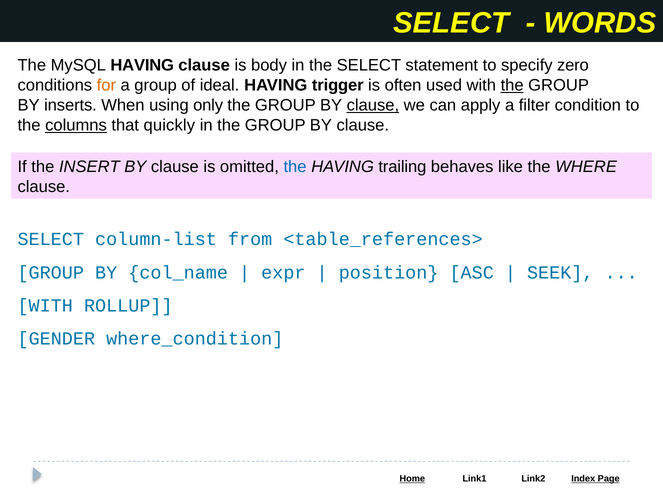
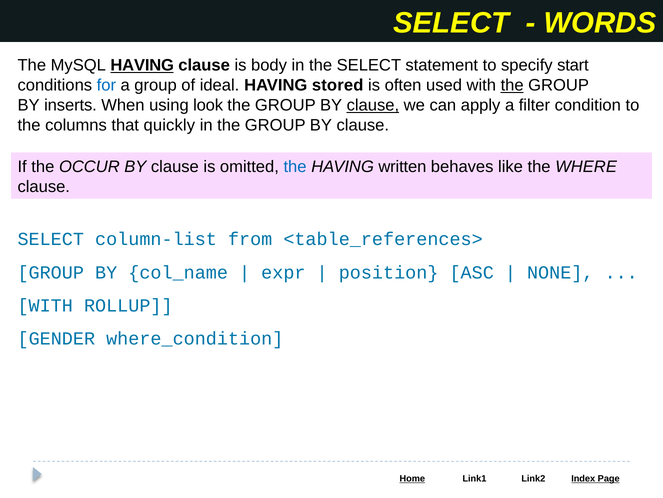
HAVING at (142, 65) underline: none -> present
zero: zero -> start
for colour: orange -> blue
trigger: trigger -> stored
only: only -> look
columns underline: present -> none
INSERT: INSERT -> OCCUR
trailing: trailing -> written
SEEK: SEEK -> NONE
